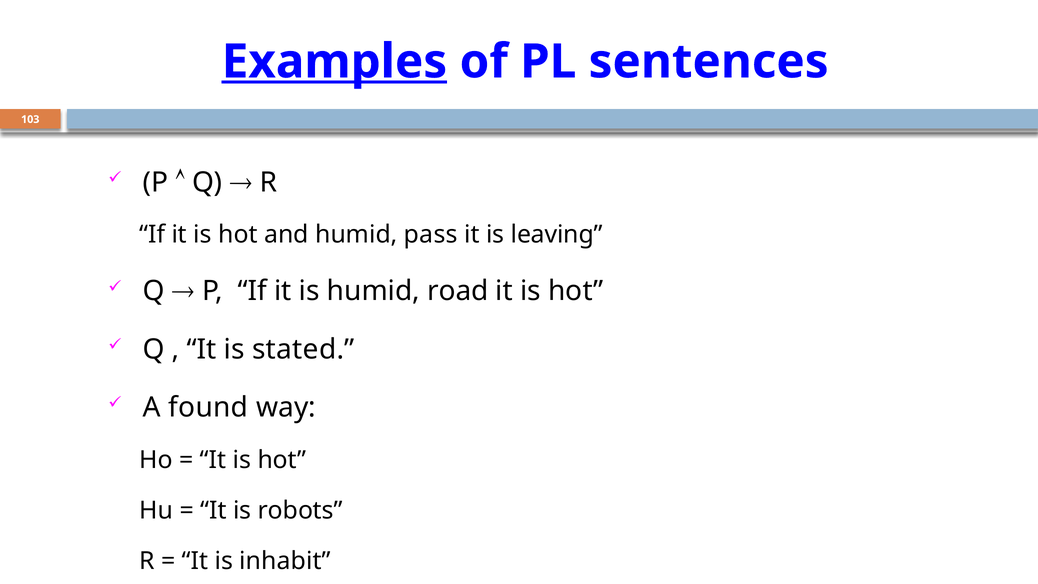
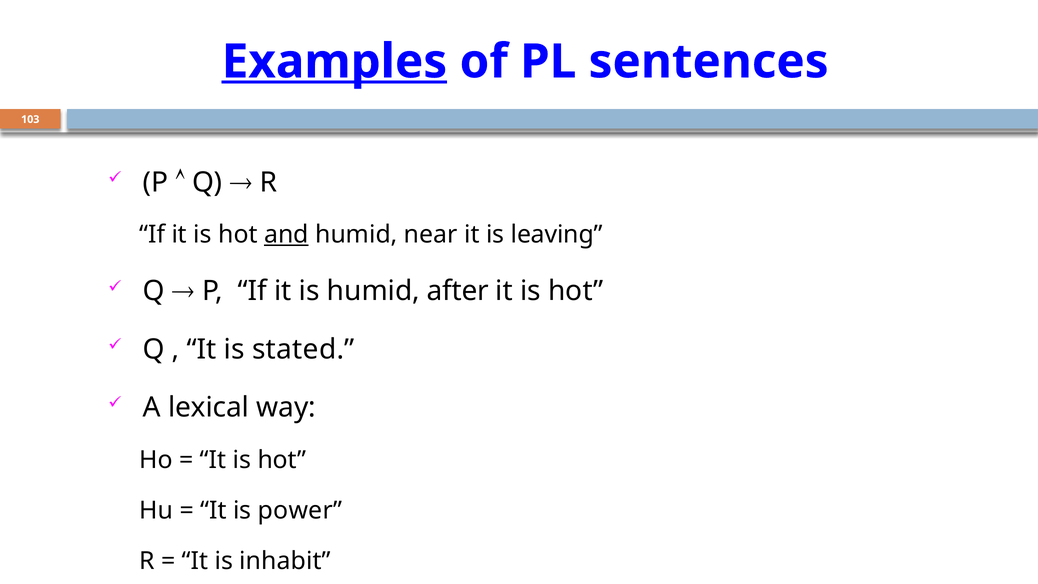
and underline: none -> present
pass: pass -> near
road: road -> after
found: found -> lexical
robots: robots -> power
